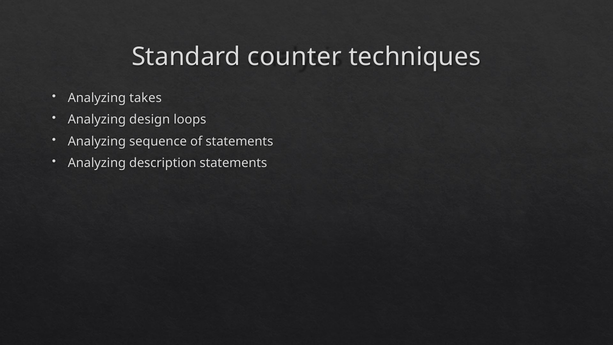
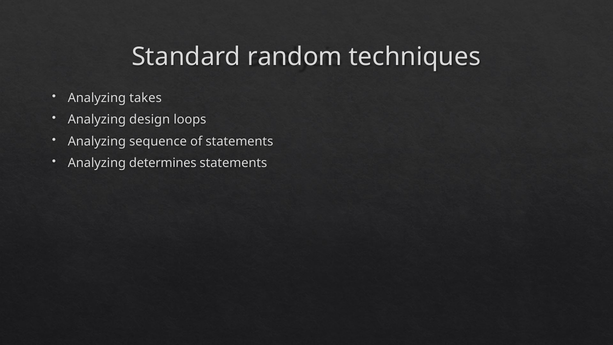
counter: counter -> random
description: description -> determines
